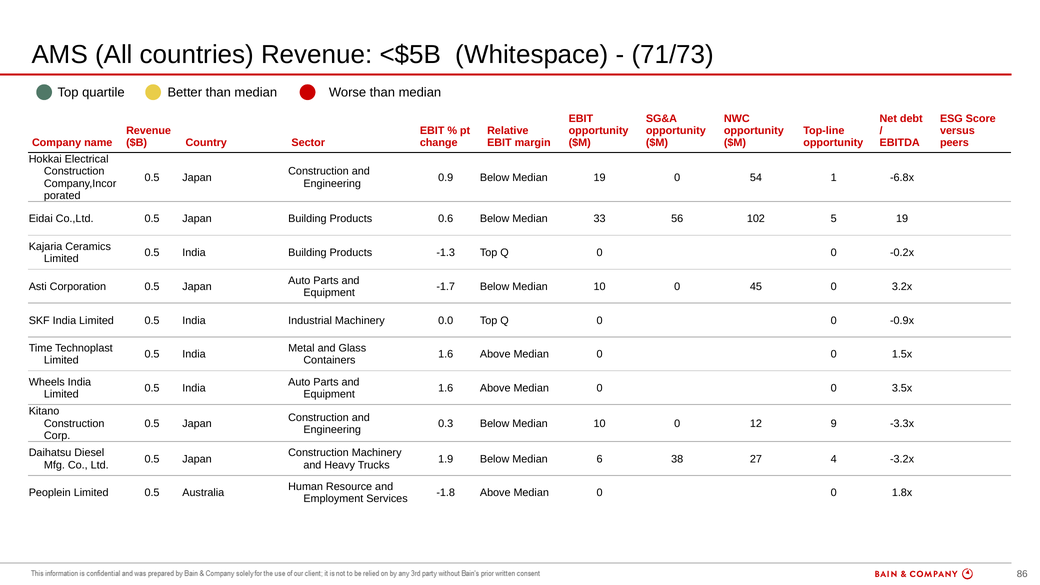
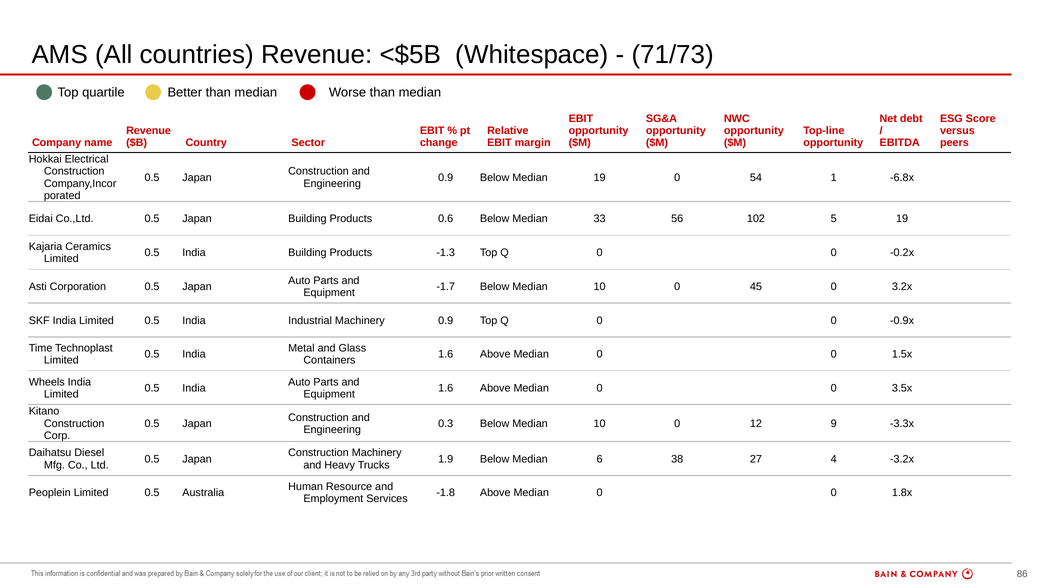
Machinery 0.0: 0.0 -> 0.9
